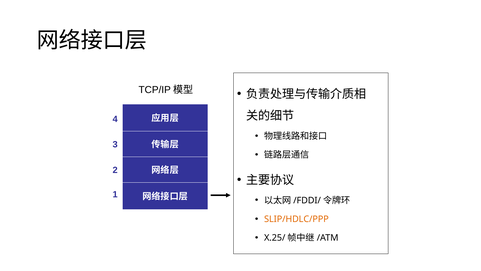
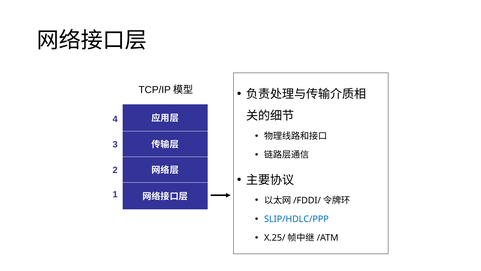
SLIP/HDLC/PPP colour: orange -> blue
